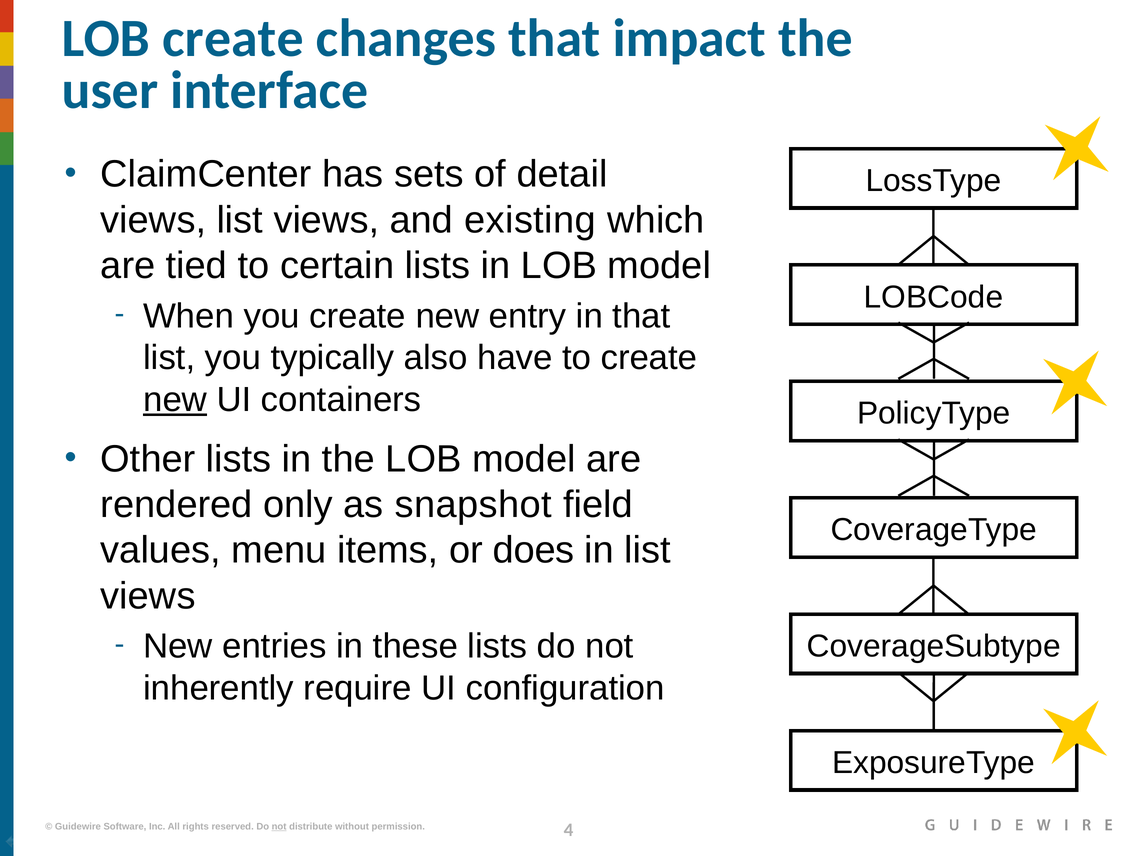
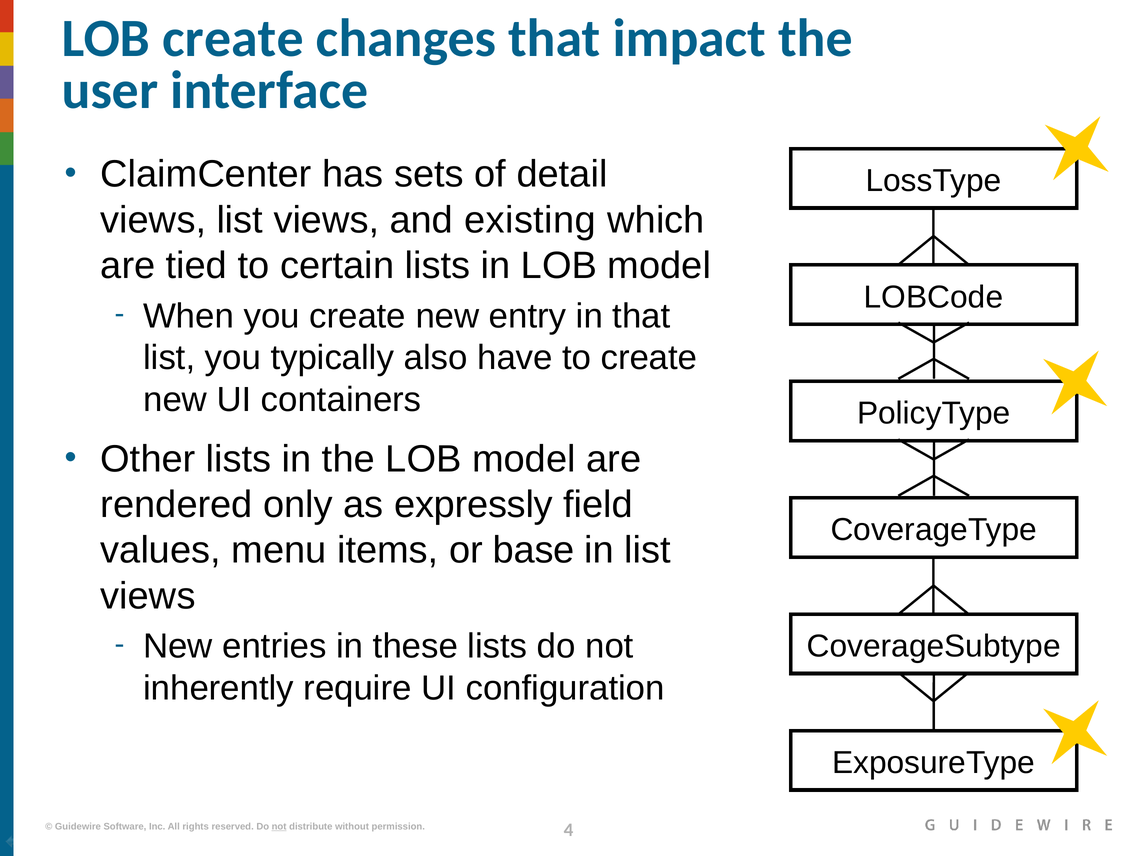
new at (175, 400) underline: present -> none
snapshot: snapshot -> expressly
does: does -> base
